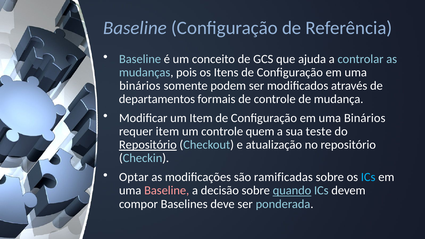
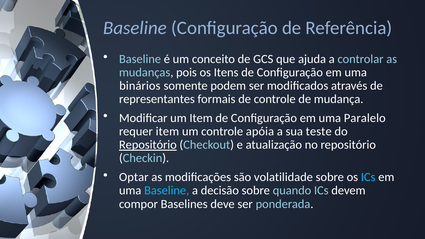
departamentos: departamentos -> representantes
Binários at (365, 118): Binários -> Paralelo
quem: quem -> apóia
ramificadas: ramificadas -> volatilidade
Baseline at (167, 191) colour: pink -> light blue
quando underline: present -> none
